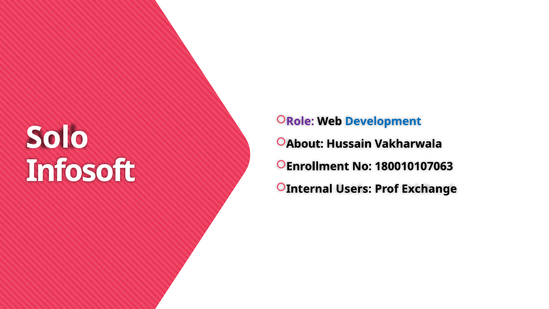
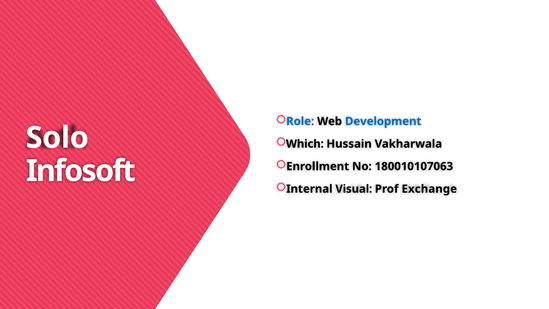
Role colour: purple -> blue
About: About -> Which
Users: Users -> Visual
